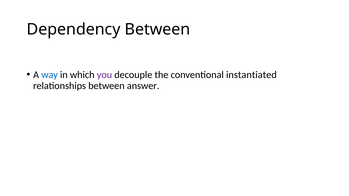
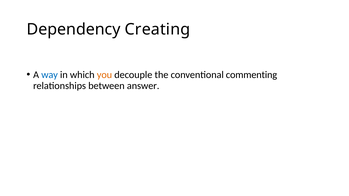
Dependency Between: Between -> Creating
you colour: purple -> orange
instantiated: instantiated -> commenting
